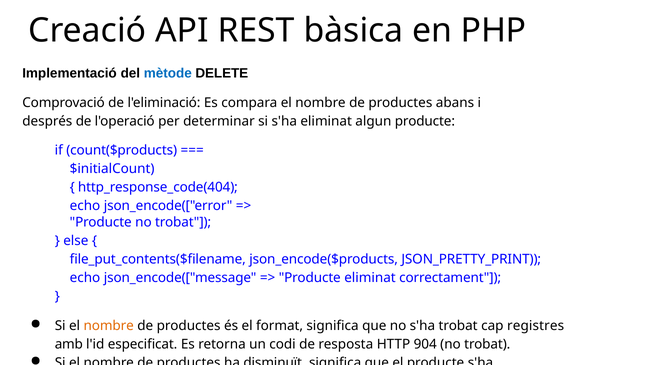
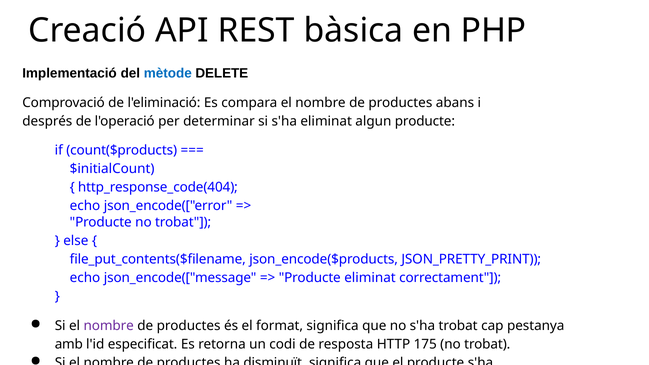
nombre at (109, 326) colour: orange -> purple
registres: registres -> pestanya
904: 904 -> 175
